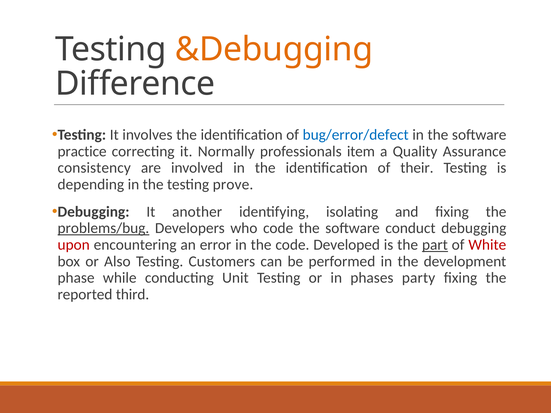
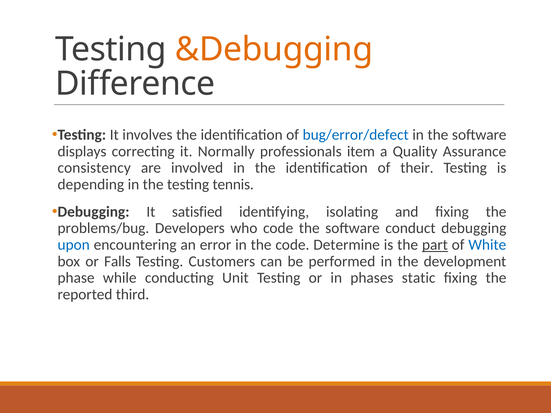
practice: practice -> displays
prove: prove -> tennis
another: another -> satisfied
problems/bug underline: present -> none
upon colour: red -> blue
Developed: Developed -> Determine
White colour: red -> blue
Also: Also -> Falls
party: party -> static
